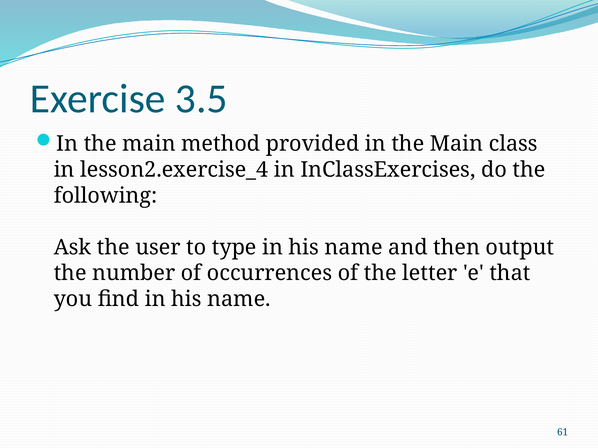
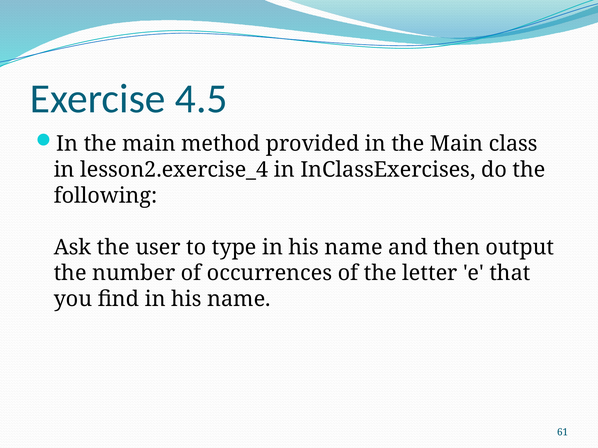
3.5: 3.5 -> 4.5
